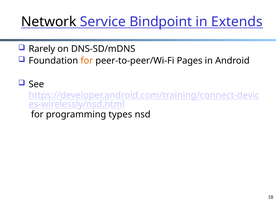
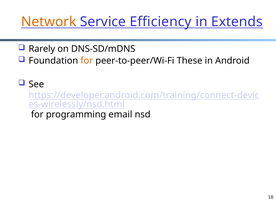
Network colour: black -> orange
Bindpoint: Bindpoint -> Efficiency
Pages: Pages -> These
types: types -> email
